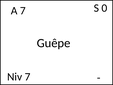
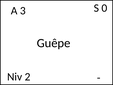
A 7: 7 -> 3
Niv 7: 7 -> 2
